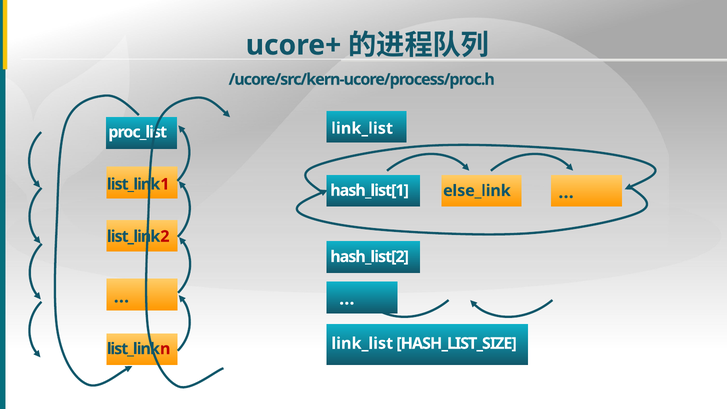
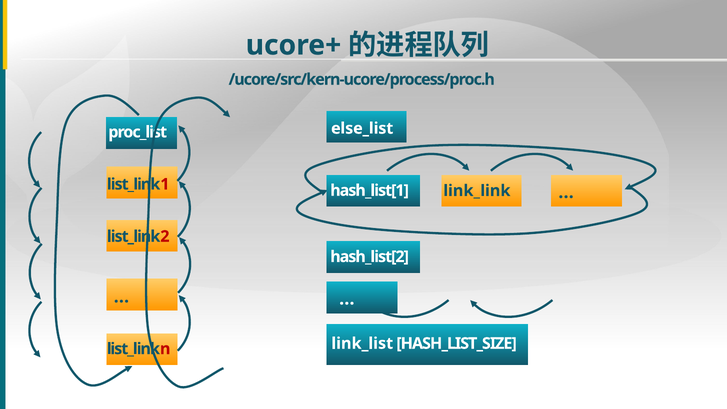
link_list at (362, 128): link_list -> else_list
else_link: else_link -> link_link
